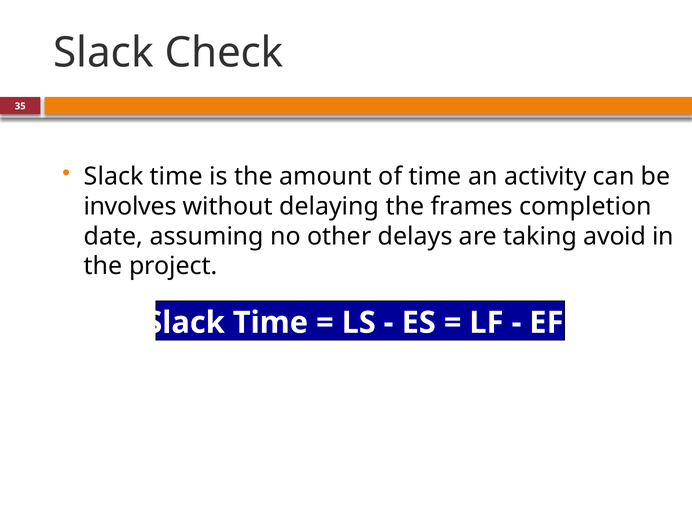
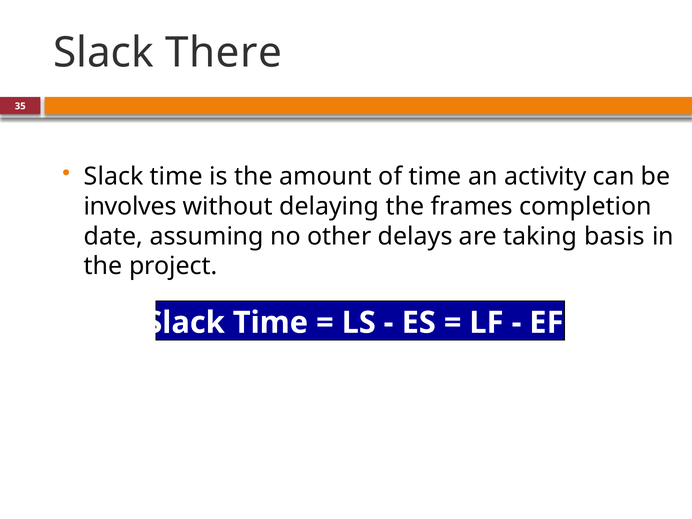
Check: Check -> There
avoid: avoid -> basis
